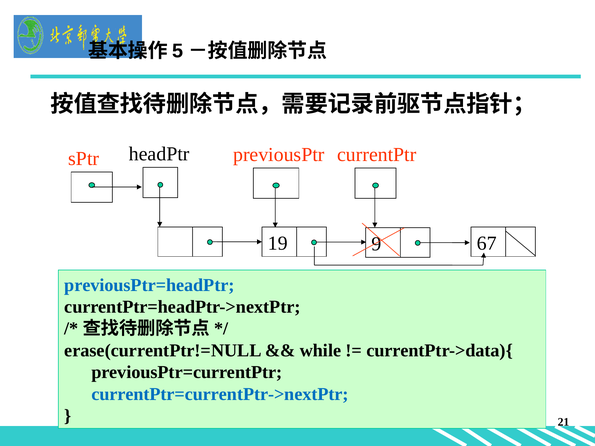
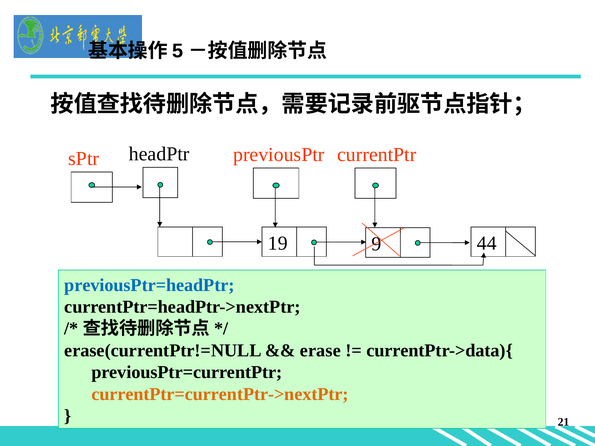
67: 67 -> 44
while: while -> erase
currentPtr=currentPtr->nextPtr colour: blue -> orange
